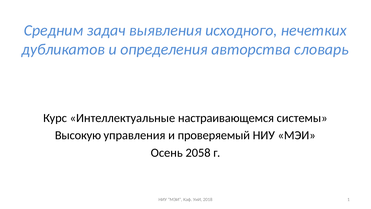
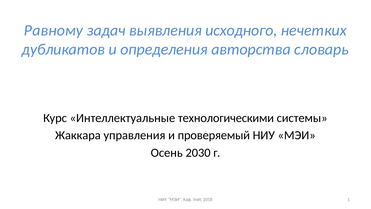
Средним: Средним -> Равному
настраивающемся: настраивающемся -> технологическими
Высокую: Высокую -> Жаккара
2058: 2058 -> 2030
